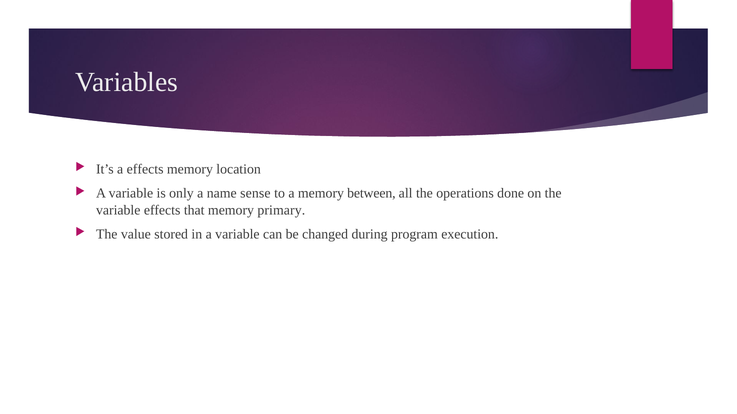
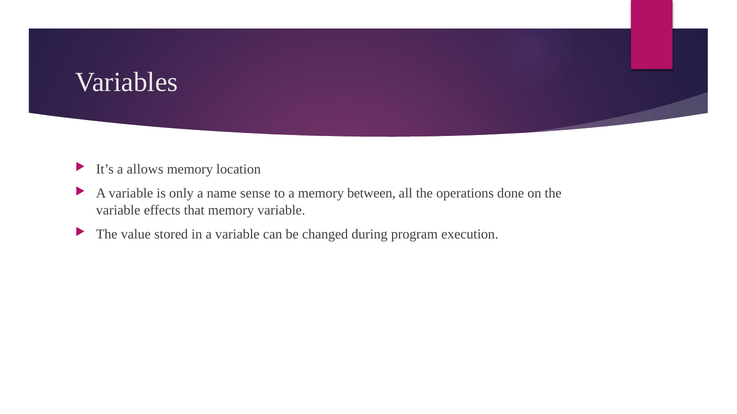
a effects: effects -> allows
memory primary: primary -> variable
